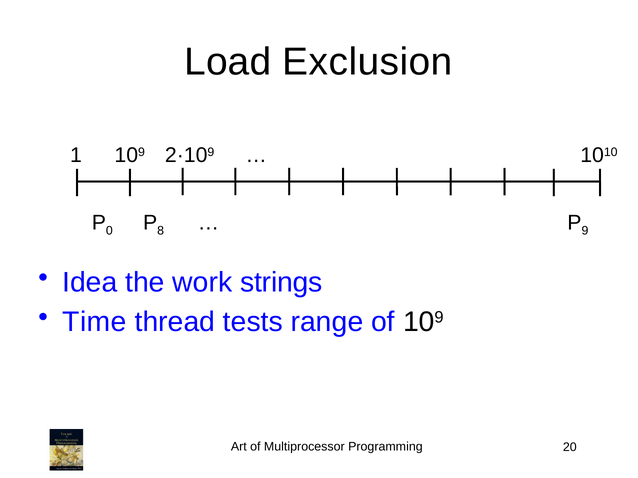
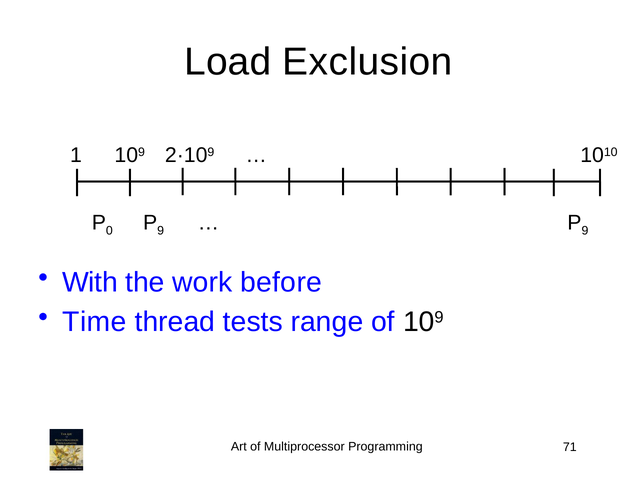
8 at (161, 231): 8 -> 9
Idea: Idea -> With
strings: strings -> before
20: 20 -> 71
